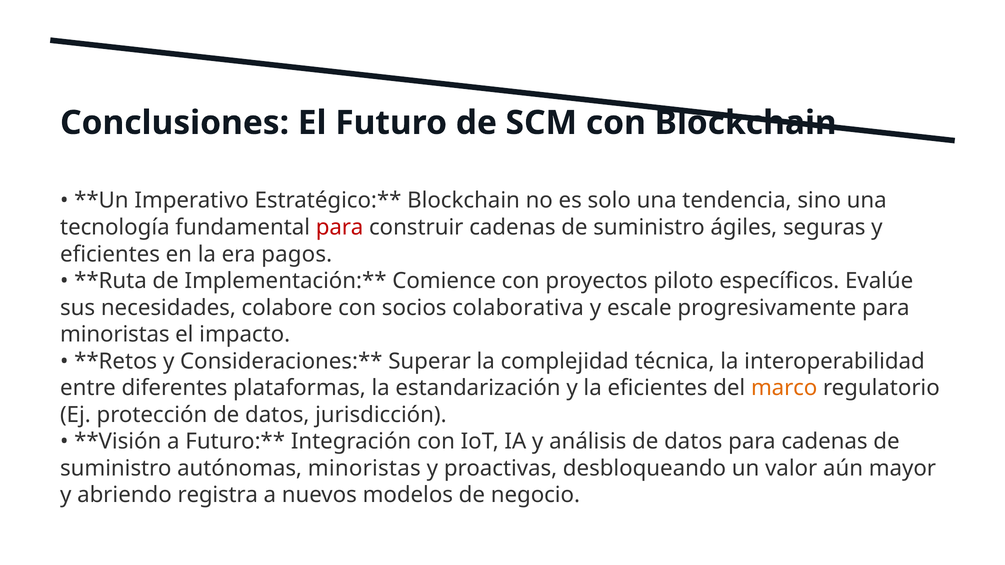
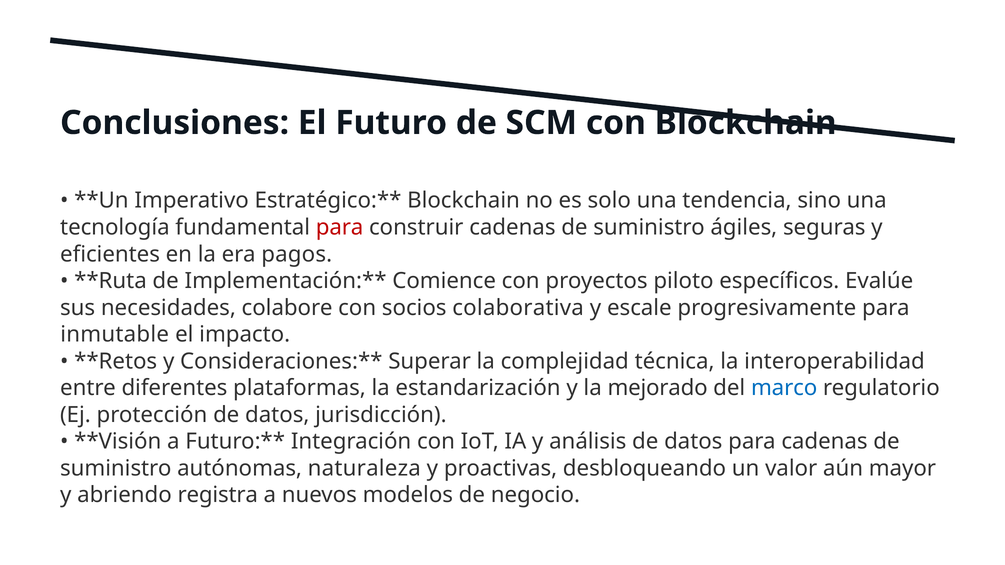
minoristas at (115, 335): minoristas -> inmutable
la eficientes: eficientes -> mejorado
marco colour: orange -> blue
autónomas minoristas: minoristas -> naturaleza
